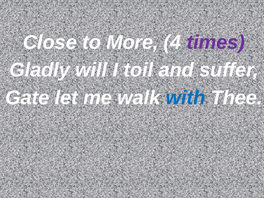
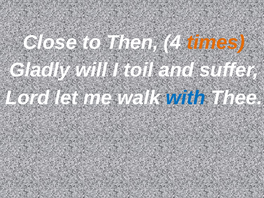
More: More -> Then
times colour: purple -> orange
Gate: Gate -> Lord
